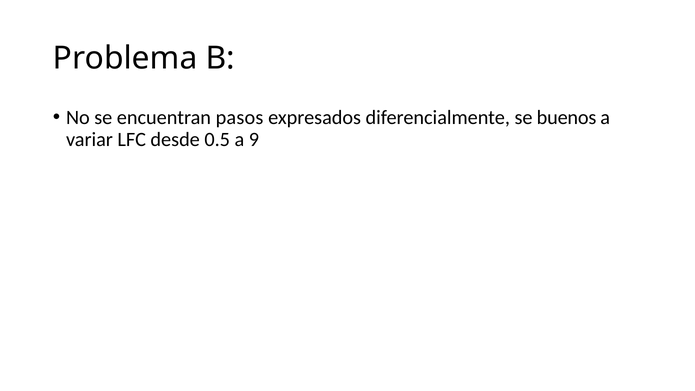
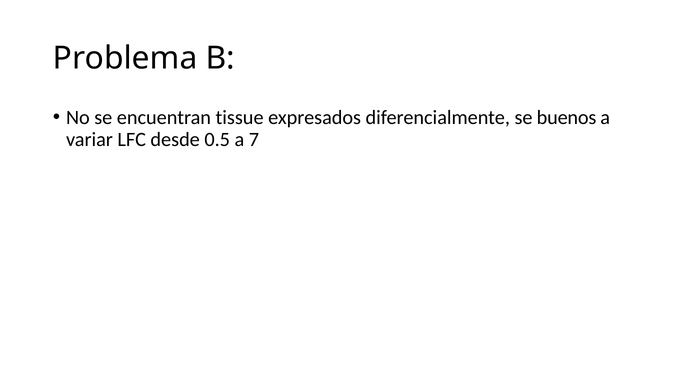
pasos: pasos -> tissue
9: 9 -> 7
